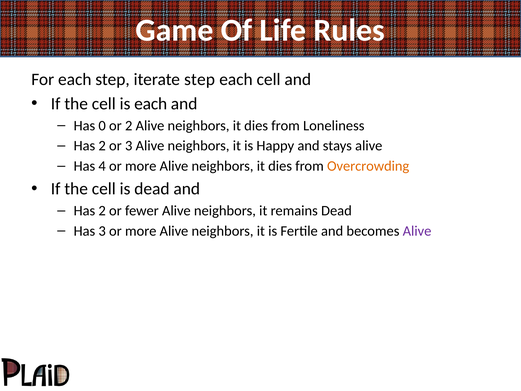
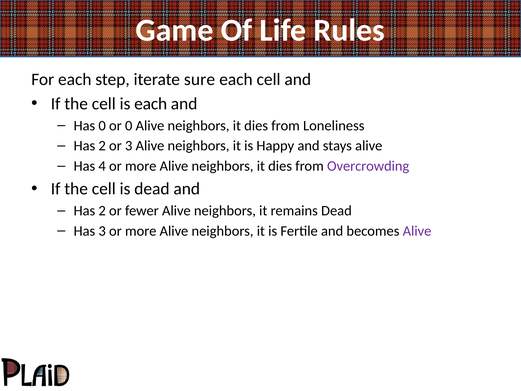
iterate step: step -> sure
or 2: 2 -> 0
Overcrowding colour: orange -> purple
